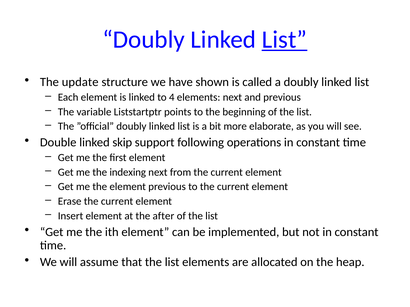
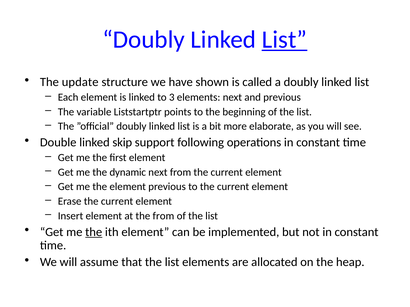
4: 4 -> 3
indexing: indexing -> dynamic
the after: after -> from
the at (94, 232) underline: none -> present
